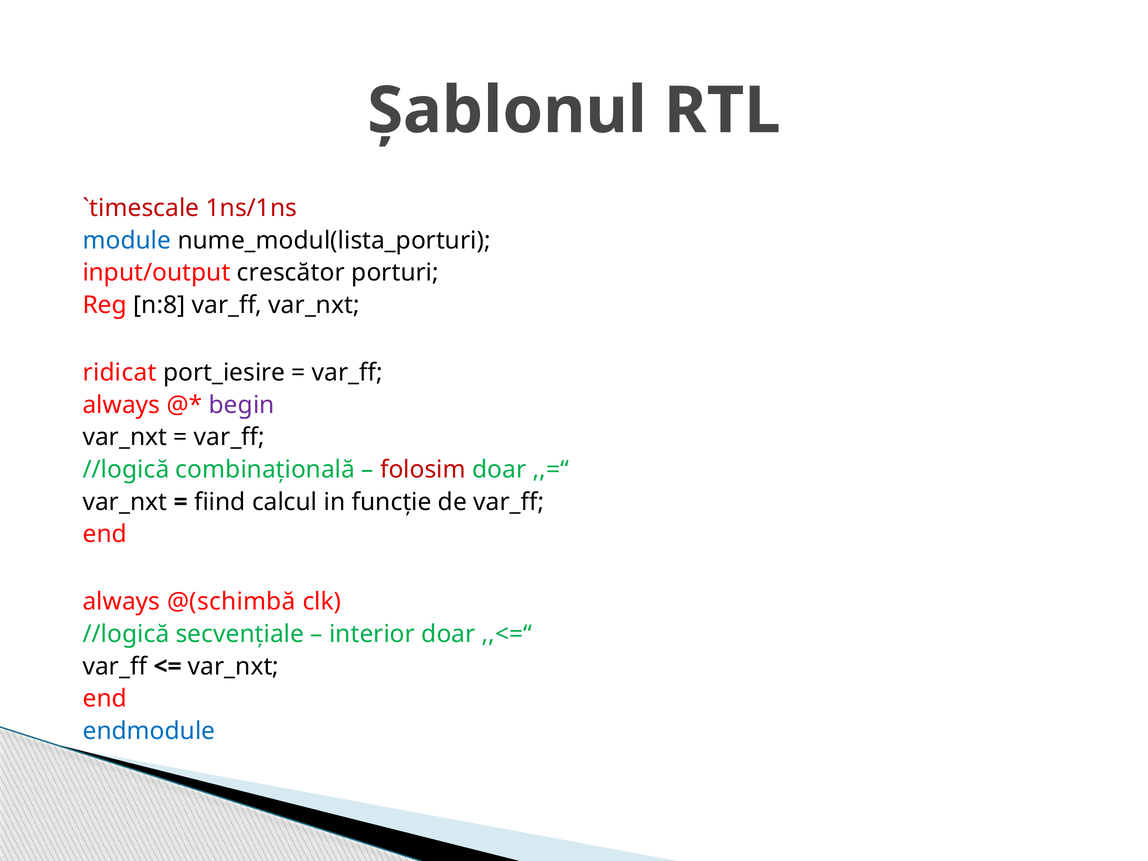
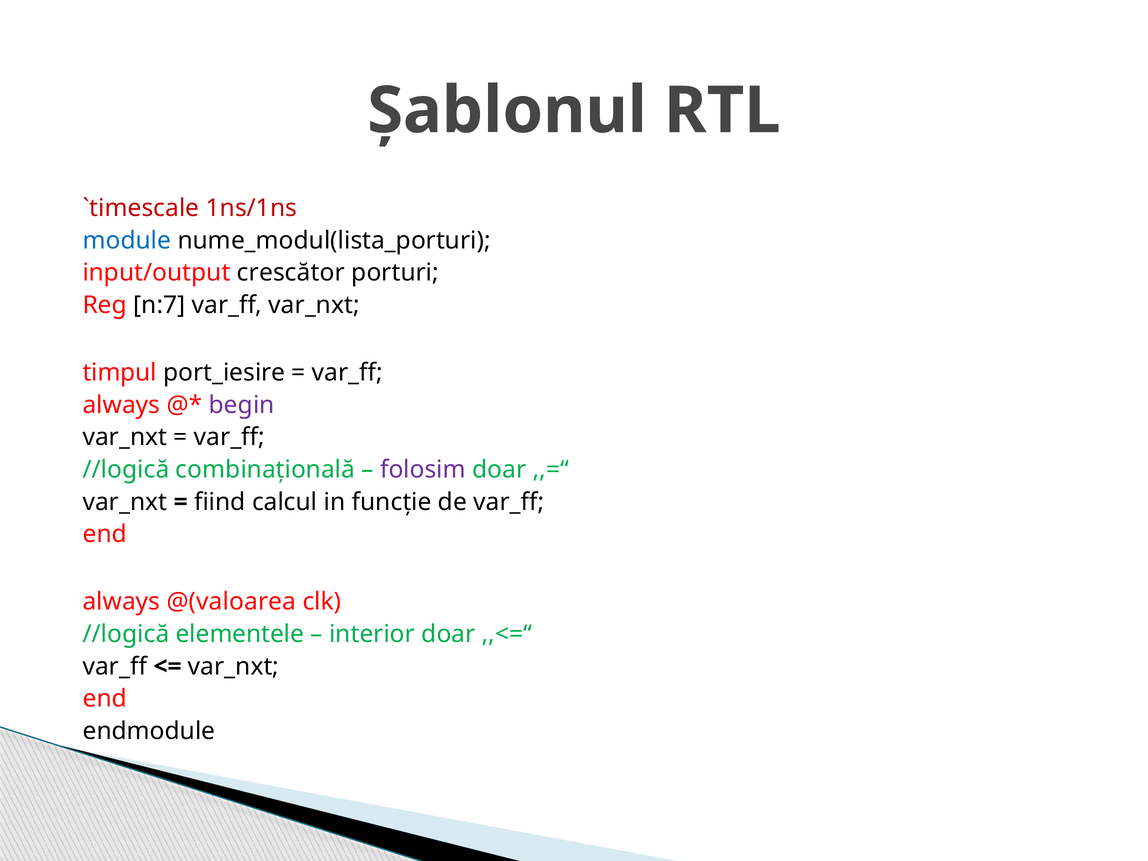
n:8: n:8 -> n:7
ridicat: ridicat -> timpul
folosim colour: red -> purple
@(schimbă: @(schimbă -> @(valoarea
secvențiale: secvențiale -> elementele
endmodule colour: blue -> black
